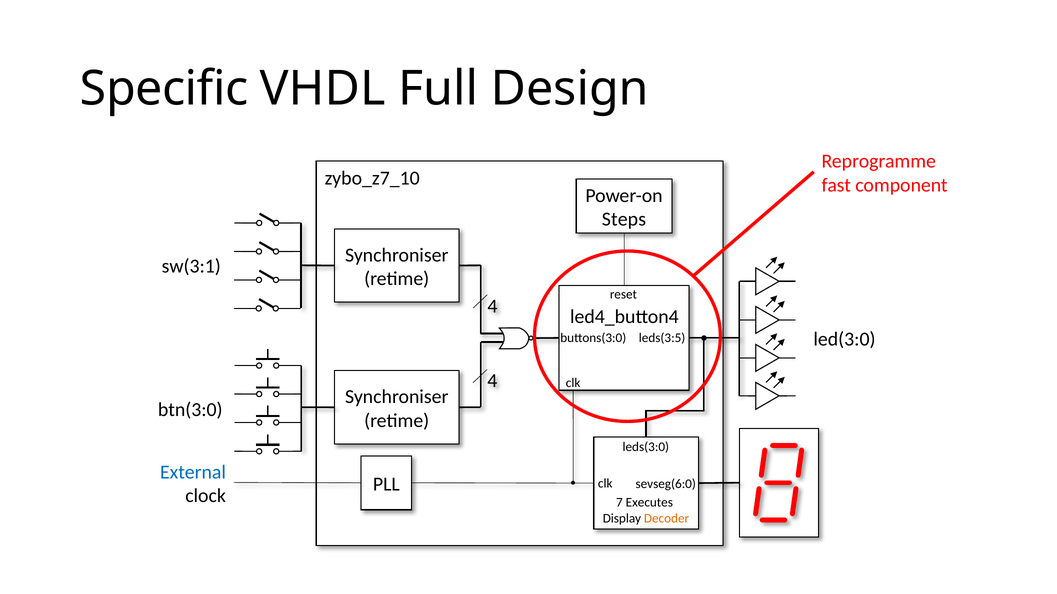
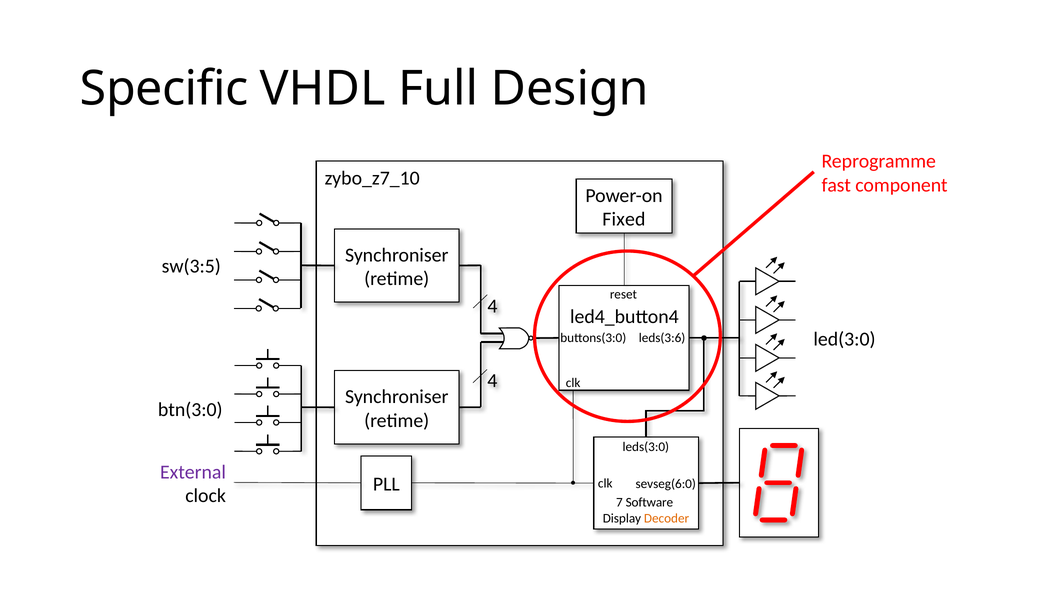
Steps: Steps -> Fixed
sw(3:1: sw(3:1 -> sw(3:5
leds(3:5: leds(3:5 -> leds(3:6
External colour: blue -> purple
Executes: Executes -> Software
